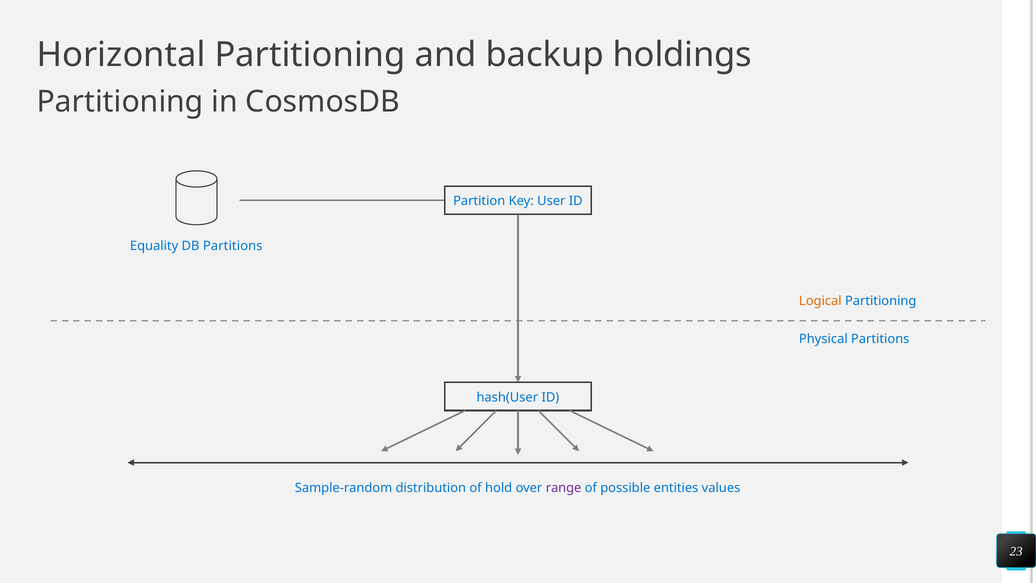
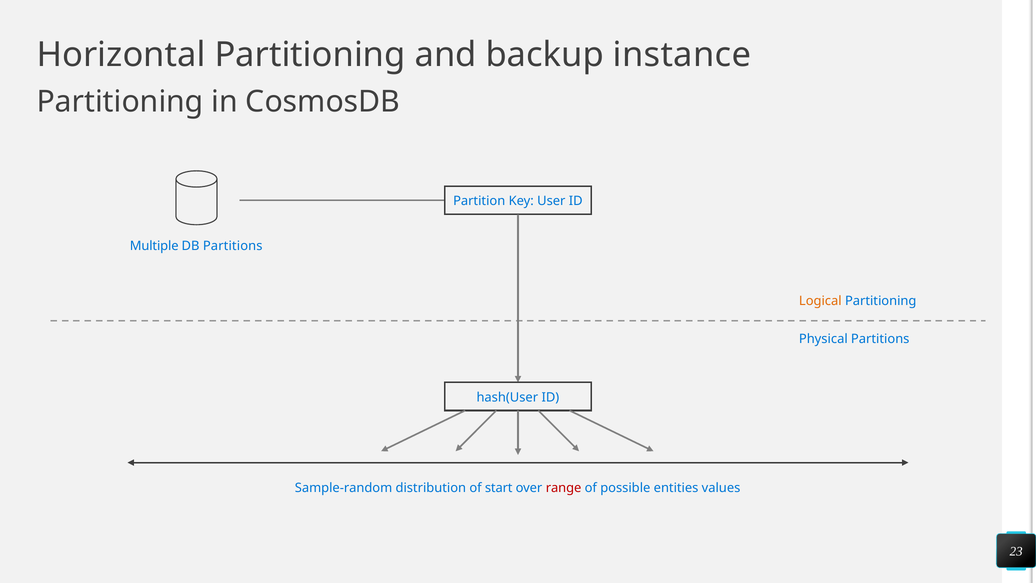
holdings: holdings -> instance
Equality: Equality -> Multiple
hold: hold -> start
range colour: purple -> red
